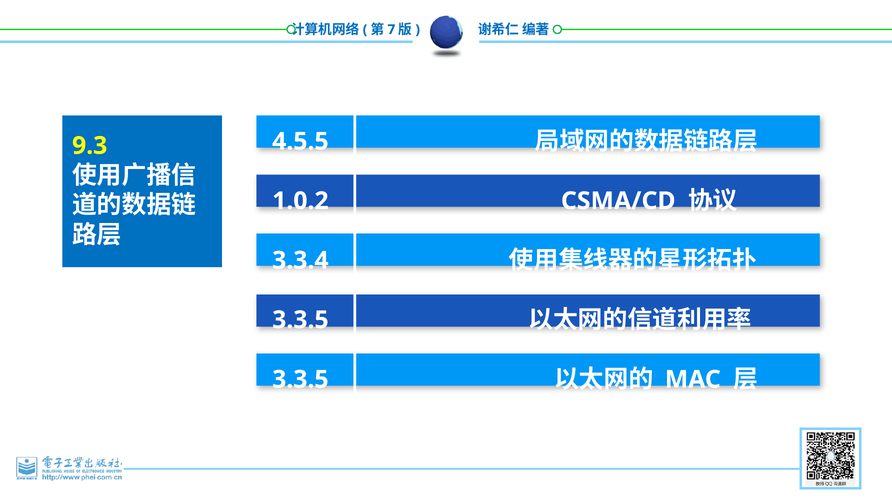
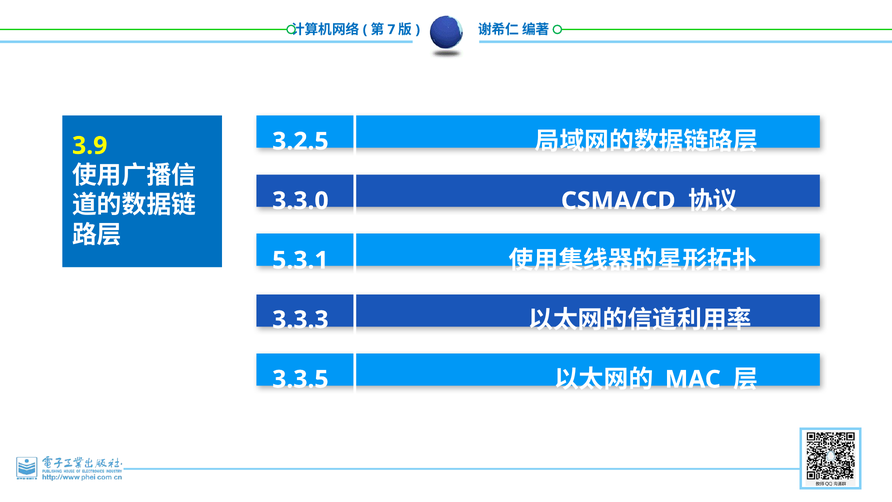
4.5.5: 4.5.5 -> 3.2.5
9.3: 9.3 -> 3.9
1.0.2: 1.0.2 -> 3.3.0
3.3.4: 3.3.4 -> 5.3.1
3.3.5 at (300, 320): 3.3.5 -> 3.3.3
